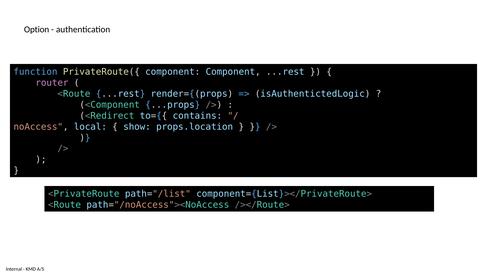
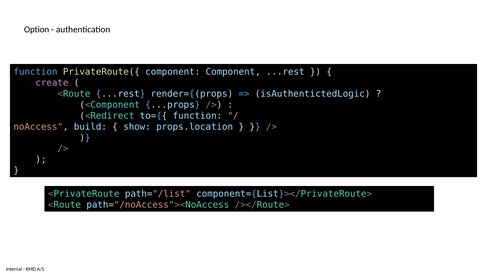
router: router -> create
to={{ contains: contains -> function
local: local -> build
